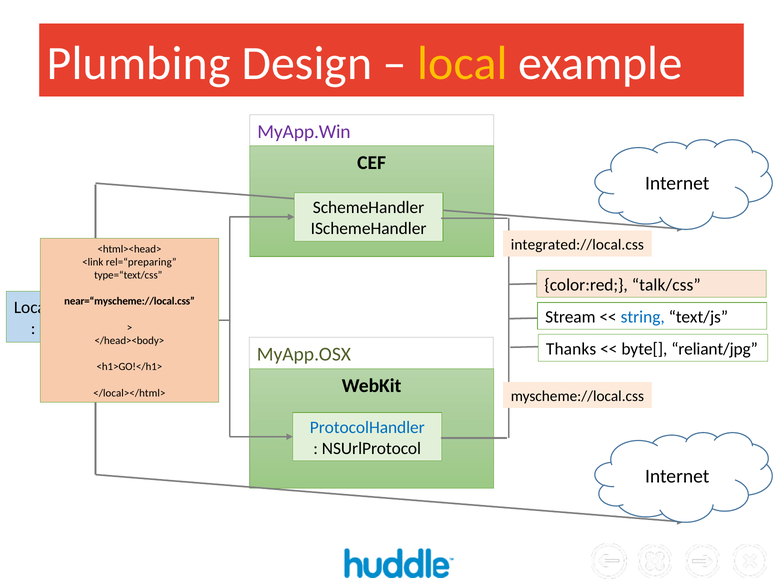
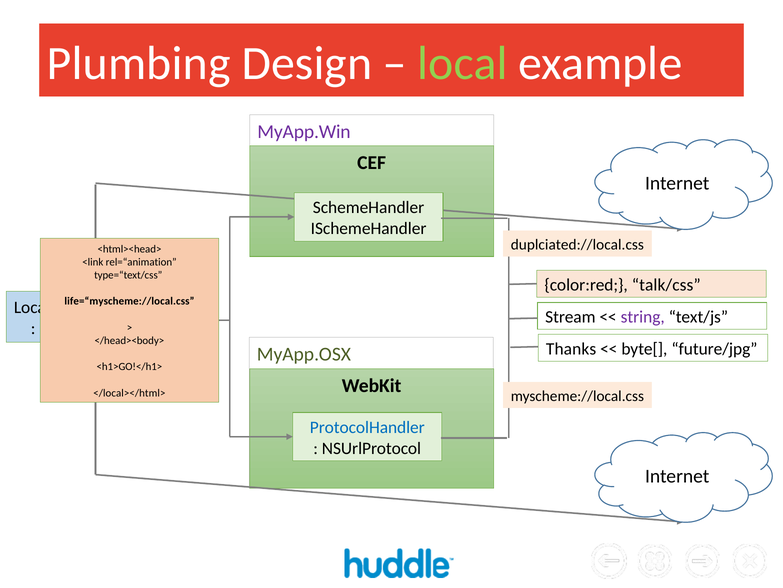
local colour: yellow -> light green
integrated://local.css: integrated://local.css -> duplciated://local.css
rel=“preparing: rel=“preparing -> rel=“animation
near=“myscheme://local.css: near=“myscheme://local.css -> life=“myscheme://local.css
string colour: blue -> purple
reliant/jpg: reliant/jpg -> future/jpg
